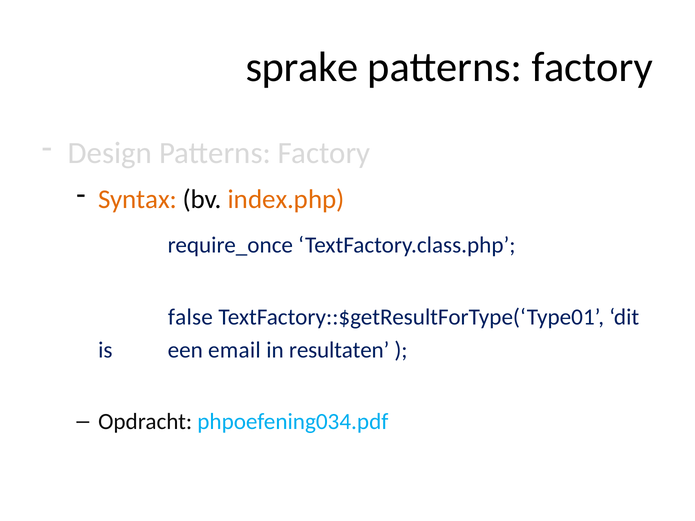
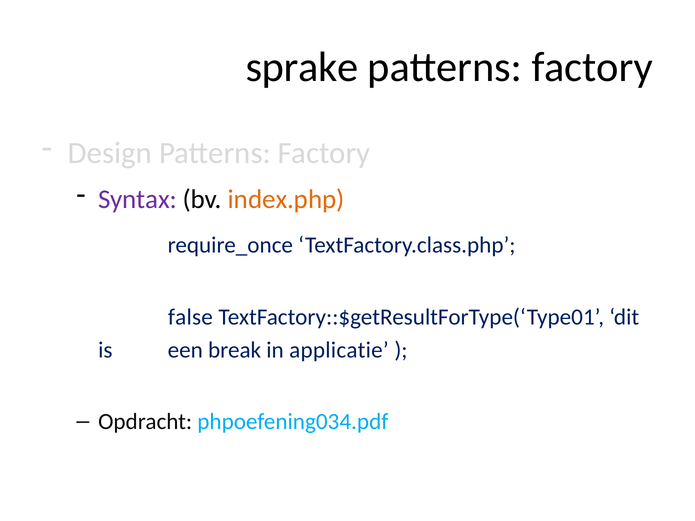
Syntax colour: orange -> purple
email: email -> break
resultaten: resultaten -> applicatie
